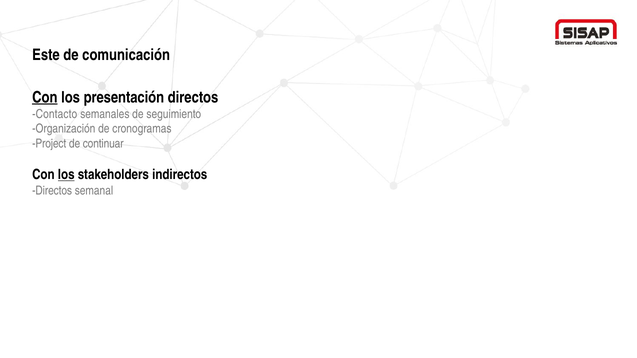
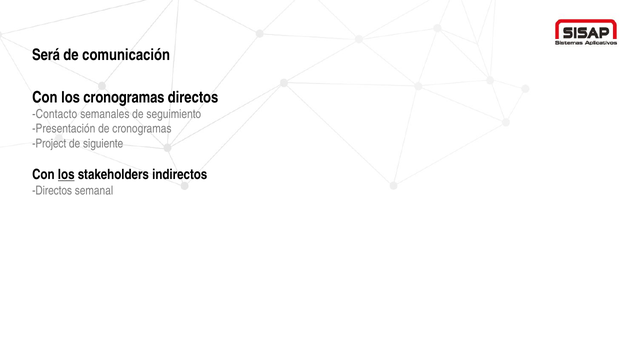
Este: Este -> Será
Con at (45, 97) underline: present -> none
los presentación: presentación -> cronogramas
Organización: Organización -> Presentación
continuar: continuar -> siguiente
